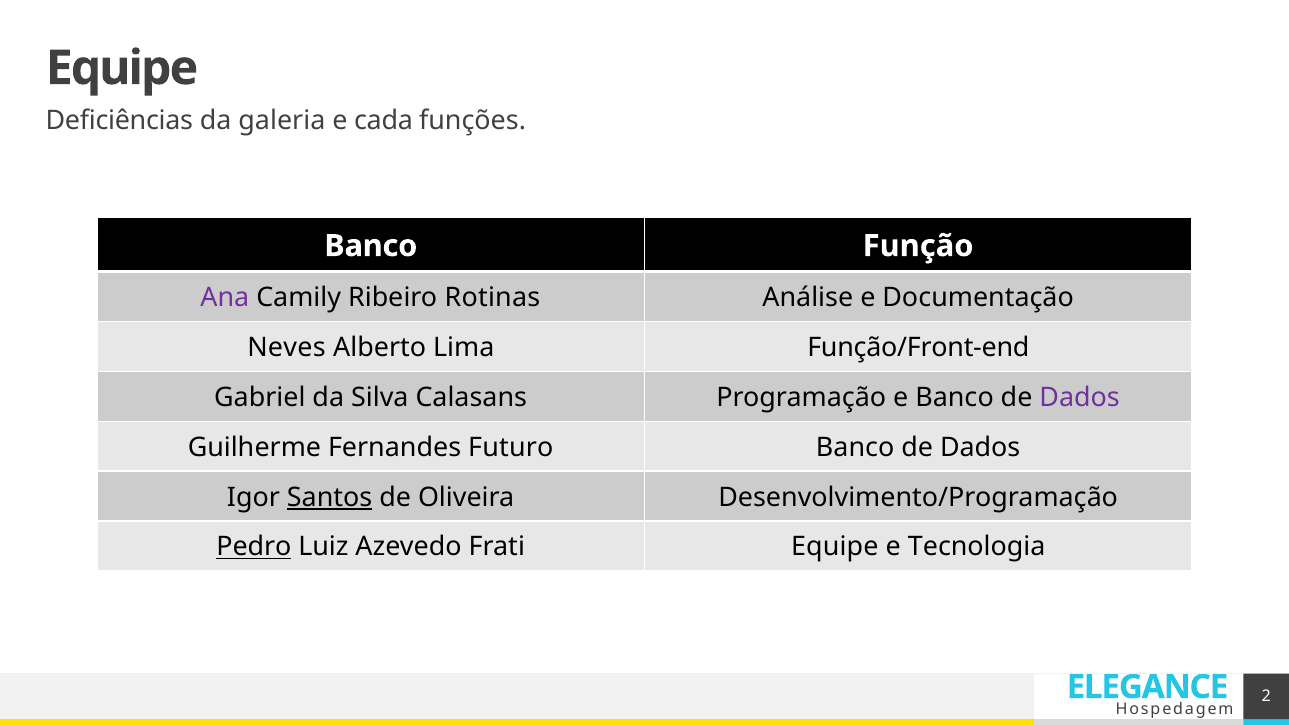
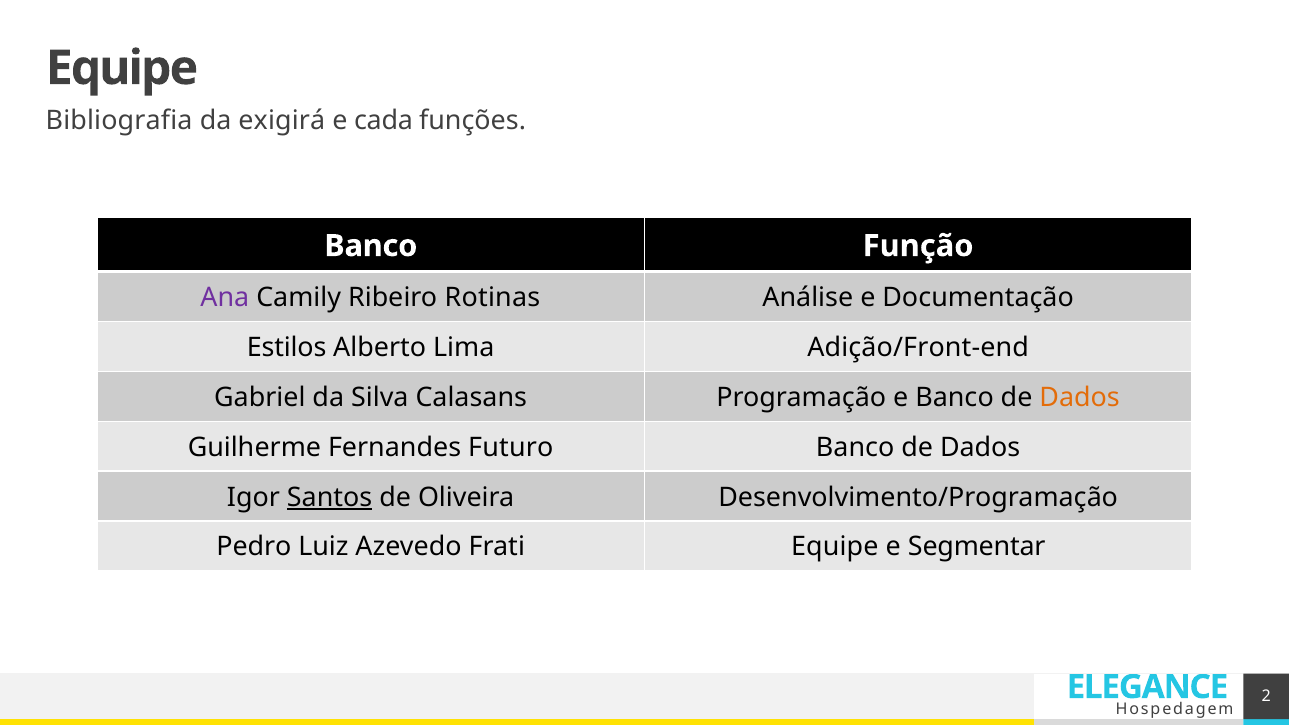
Deficiências: Deficiências -> Bibliografia
galeria: galeria -> exigirá
Neves: Neves -> Estilos
Função/Front-end: Função/Front-end -> Adição/Front-end
Dados at (1080, 397) colour: purple -> orange
Pedro underline: present -> none
Tecnologia: Tecnologia -> Segmentar
